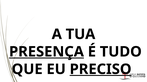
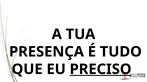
PRESENÇA underline: present -> none
